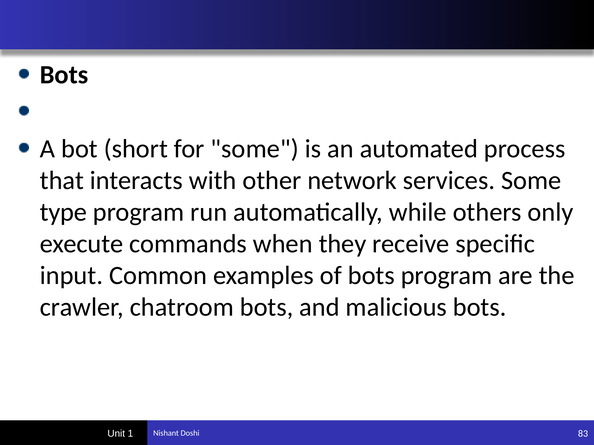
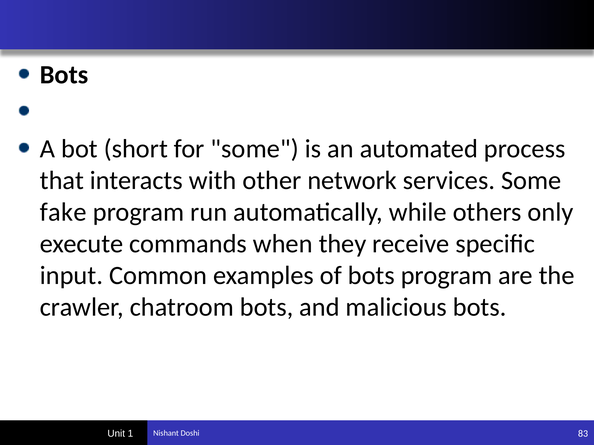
type: type -> fake
